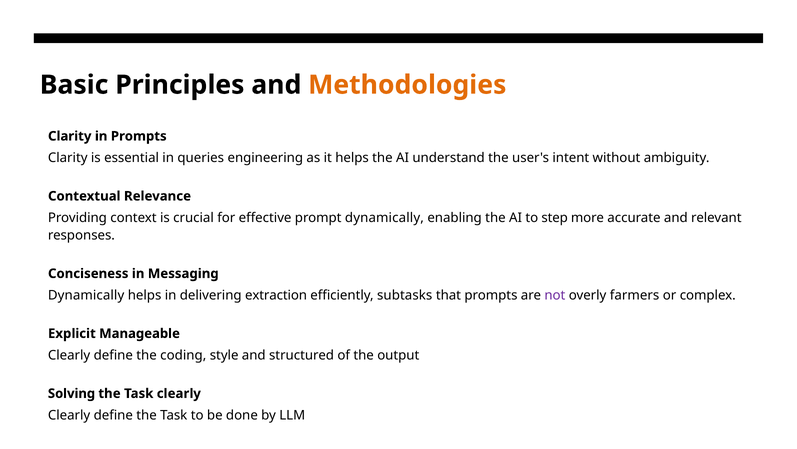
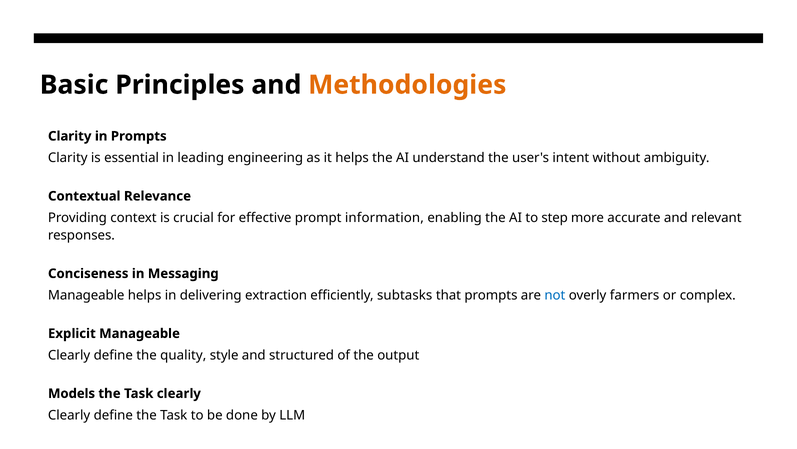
queries: queries -> leading
prompt dynamically: dynamically -> information
Dynamically at (86, 295): Dynamically -> Manageable
not colour: purple -> blue
coding: coding -> quality
Solving: Solving -> Models
